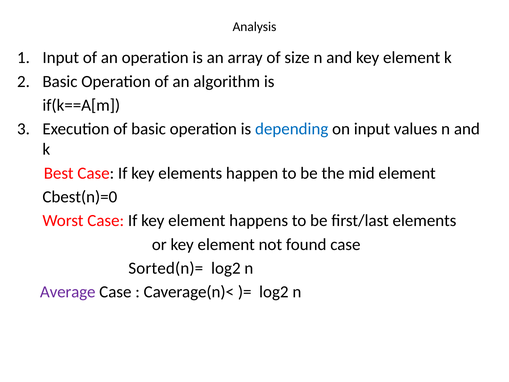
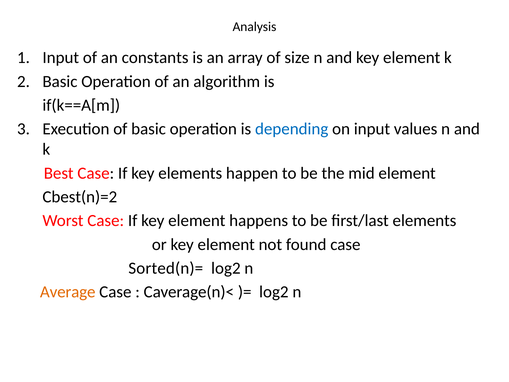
an operation: operation -> constants
Cbest(n)=0: Cbest(n)=0 -> Cbest(n)=2
Average colour: purple -> orange
